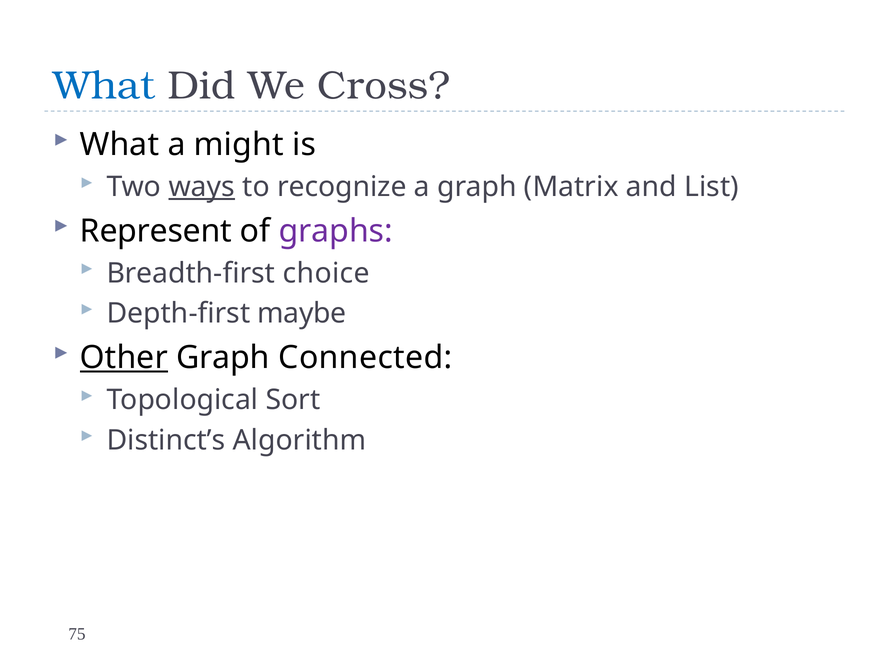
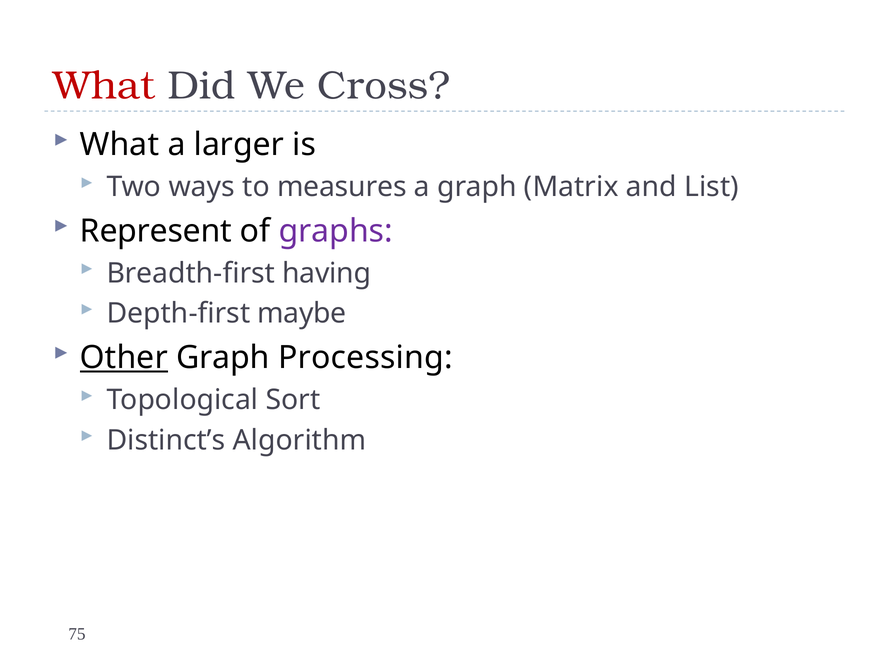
What at (104, 86) colour: blue -> red
might: might -> larger
ways underline: present -> none
recognize: recognize -> measures
choice: choice -> having
Connected: Connected -> Processing
